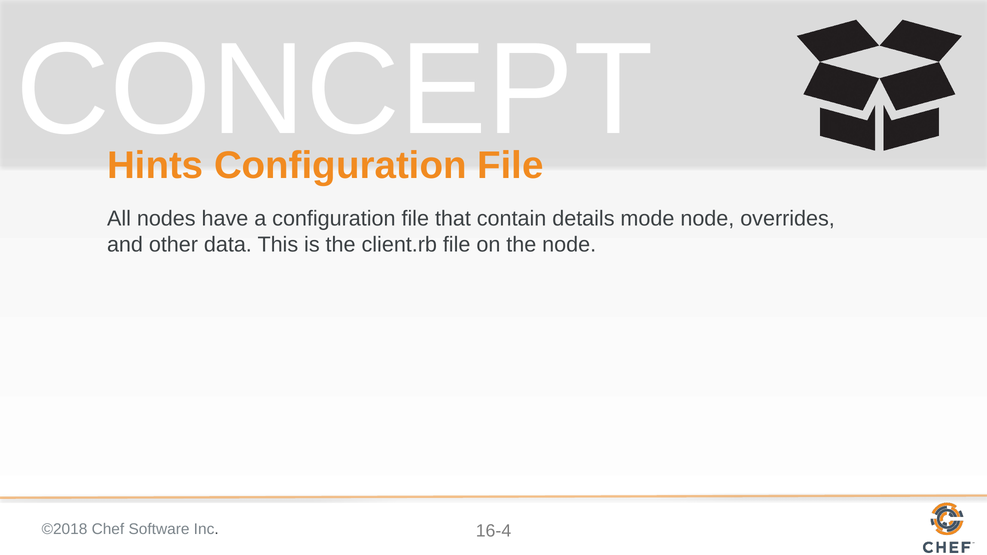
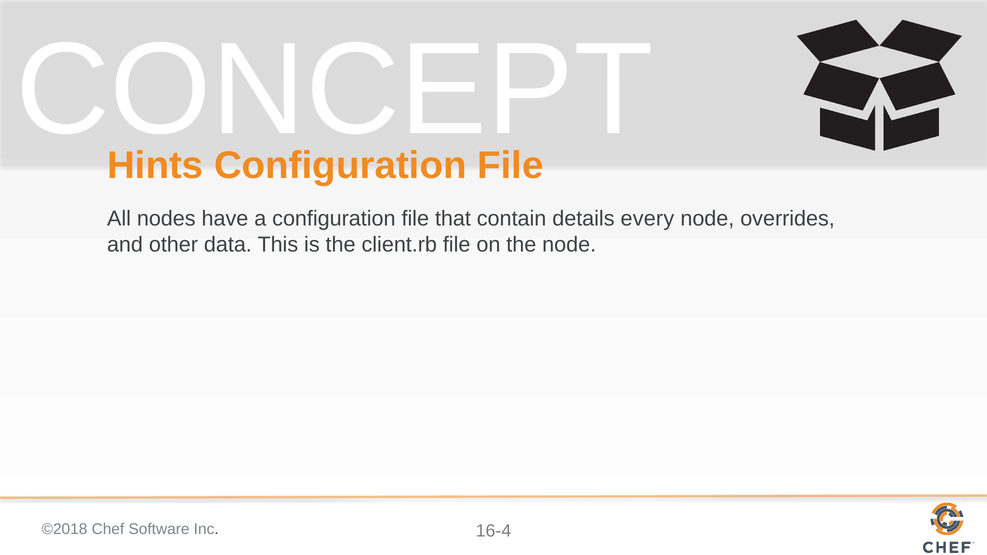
mode: mode -> every
